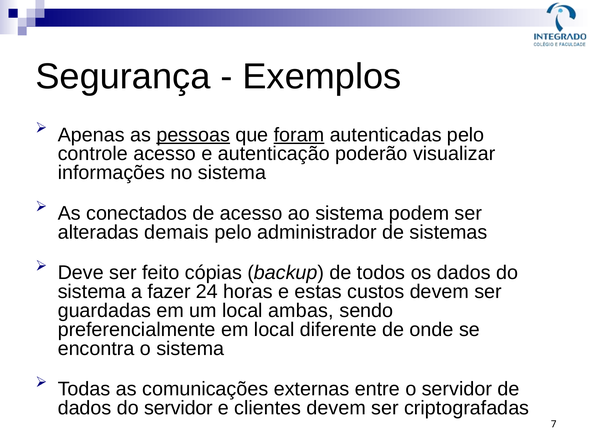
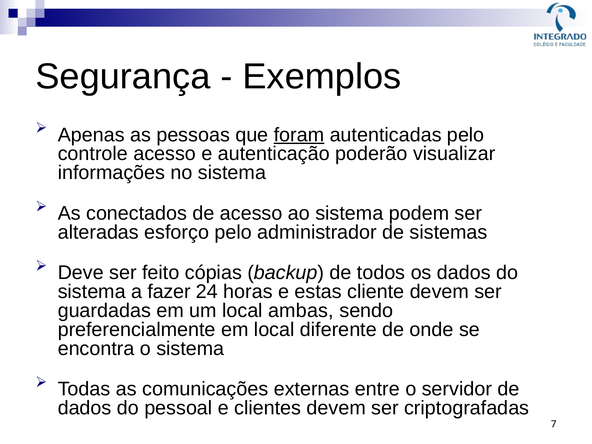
pessoas underline: present -> none
demais: demais -> esforço
custos: custos -> cliente
do servidor: servidor -> pessoal
